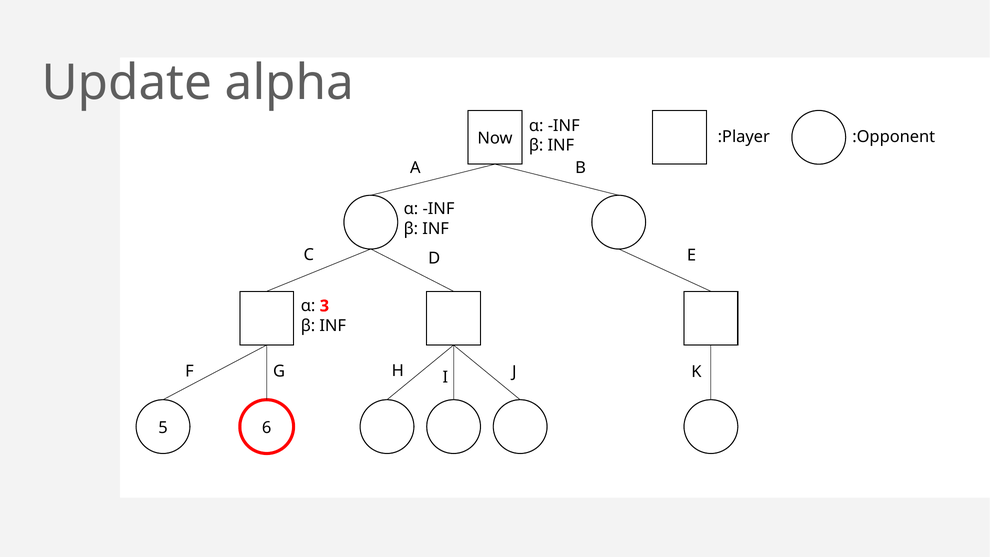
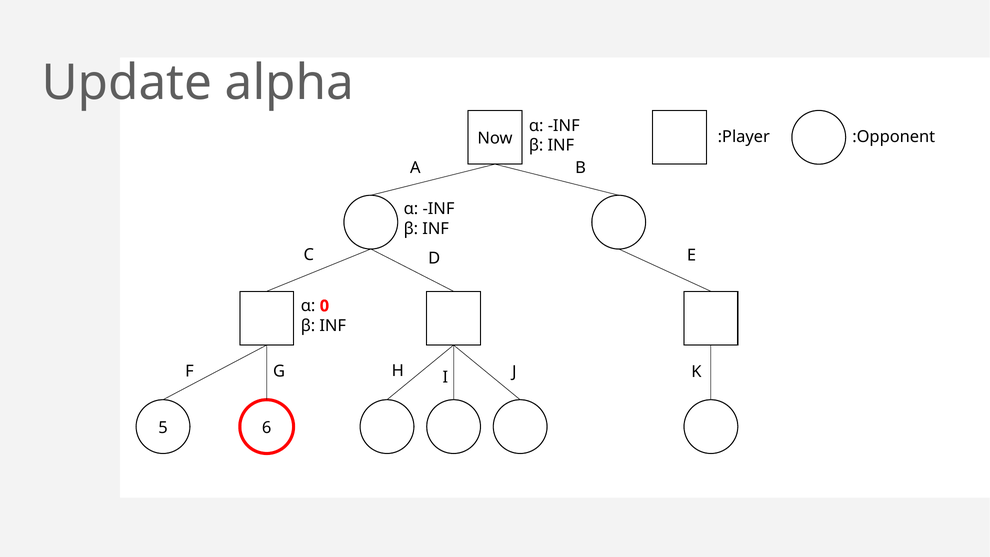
3: 3 -> 0
